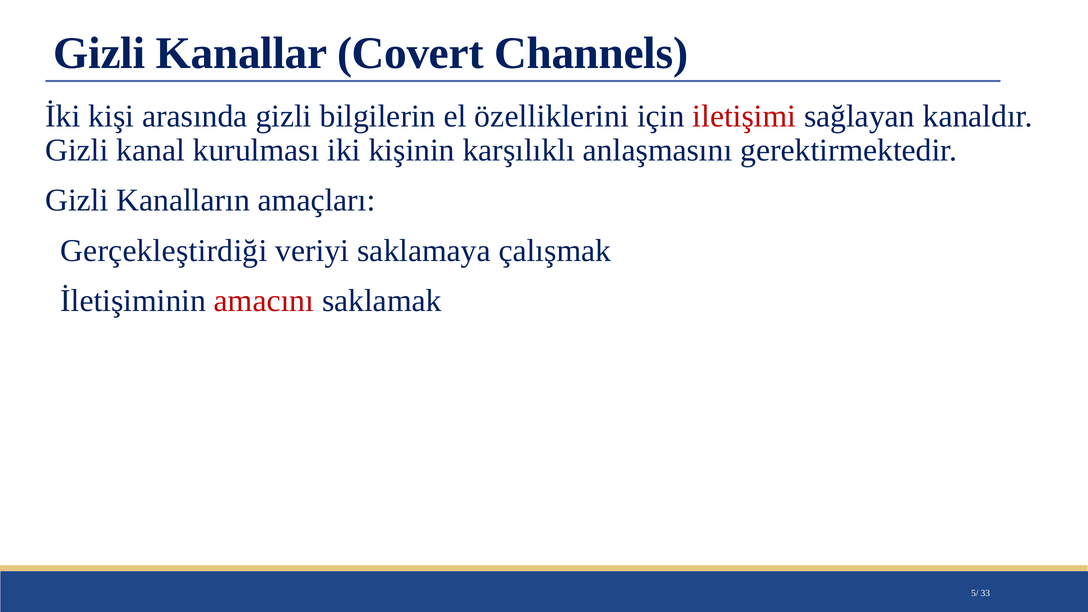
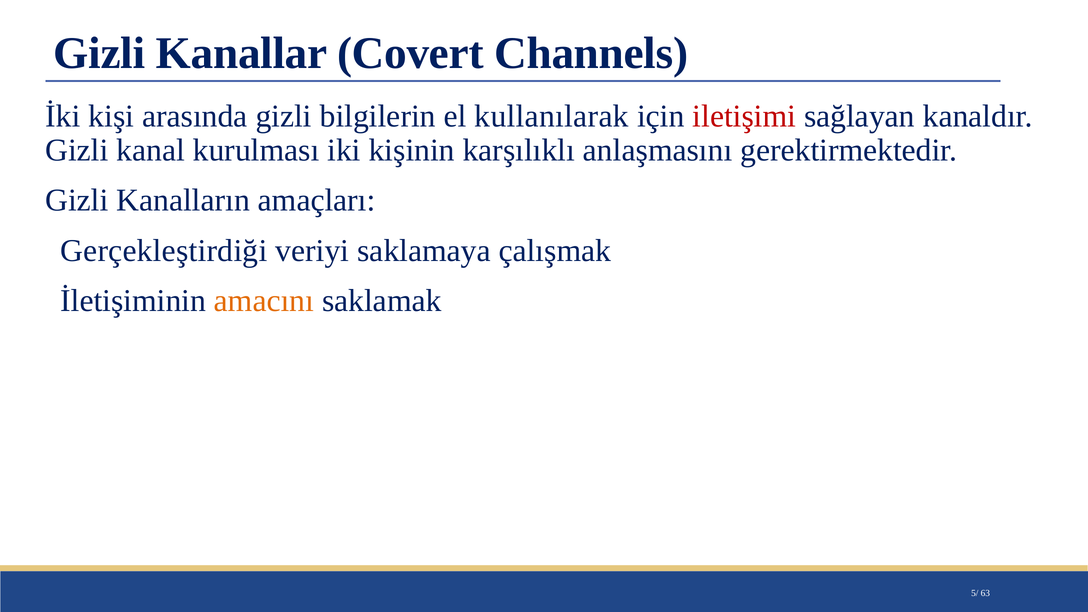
özelliklerini: özelliklerini -> kullanılarak
amacını colour: red -> orange
33: 33 -> 63
